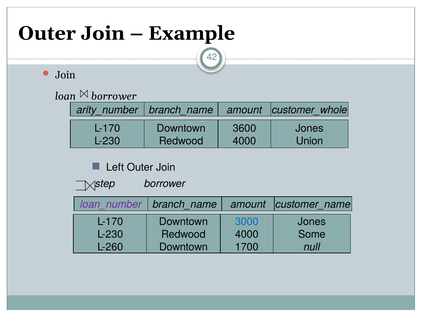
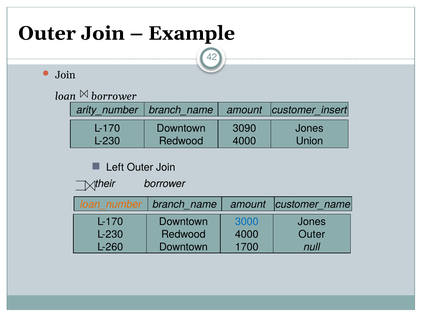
customer_whole: customer_whole -> customer_insert
3600: 3600 -> 3090
step: step -> their
loan_number colour: purple -> orange
Some at (312, 234): Some -> Outer
